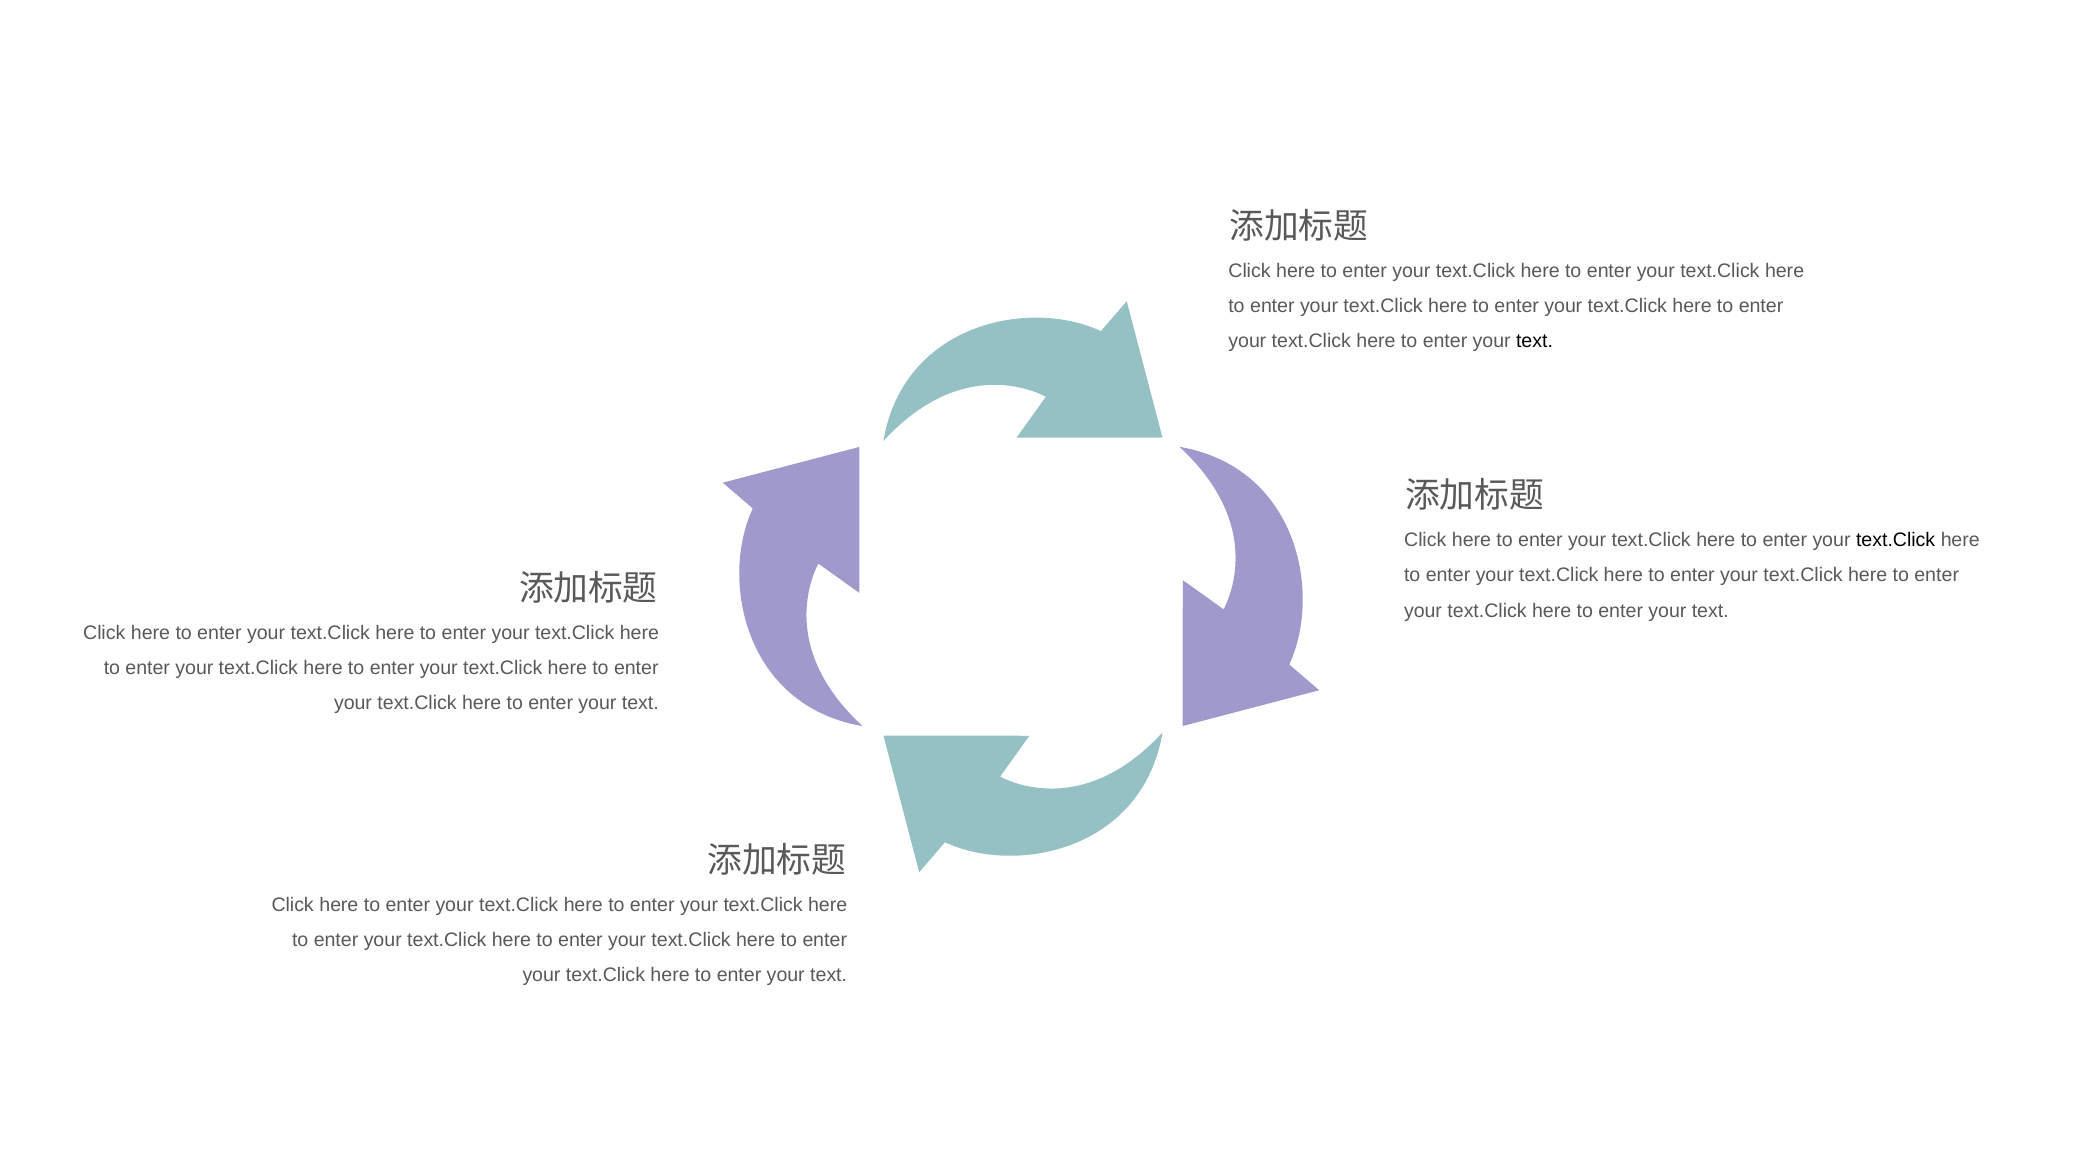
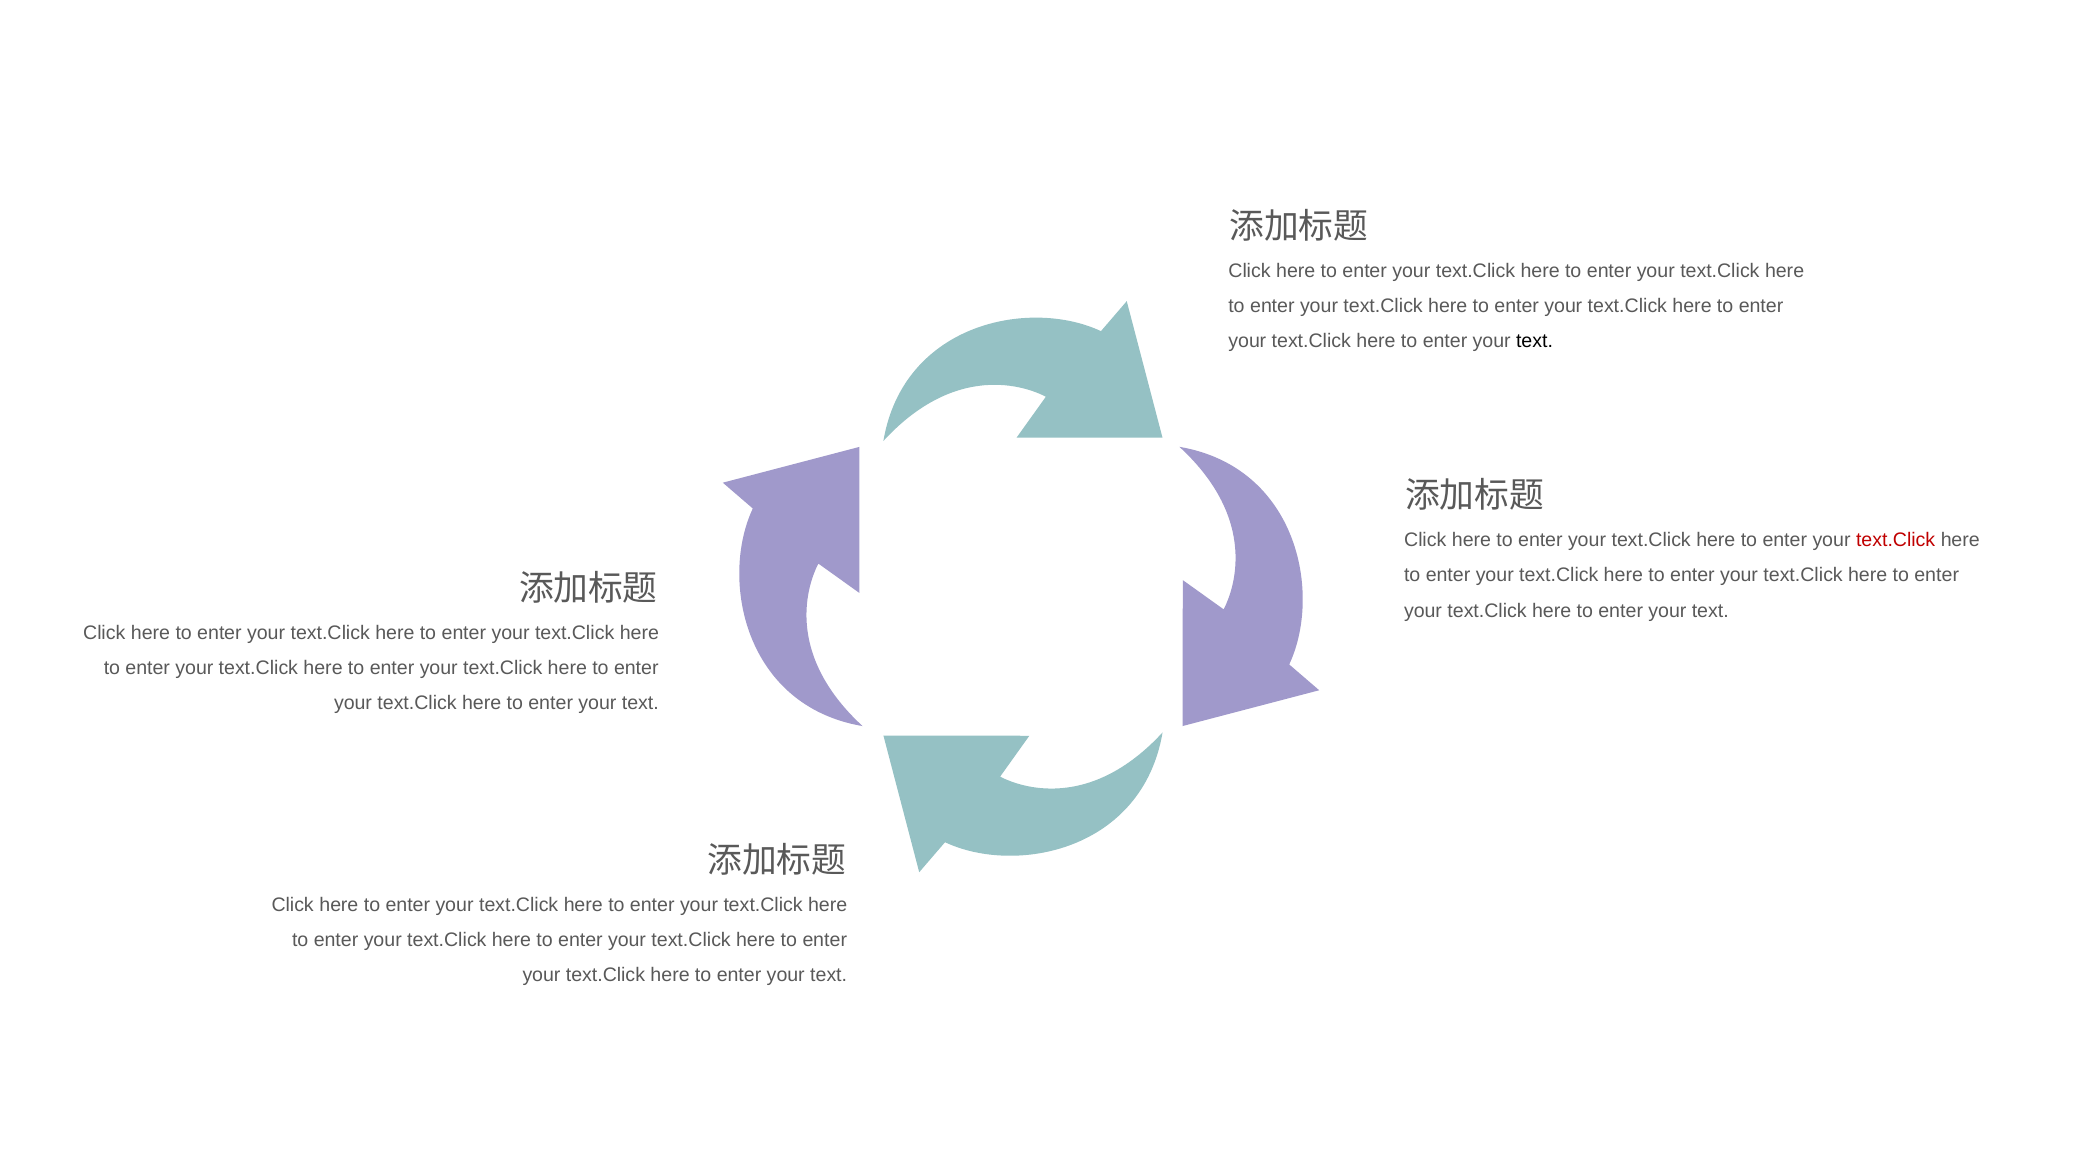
text.Click at (1896, 540) colour: black -> red
